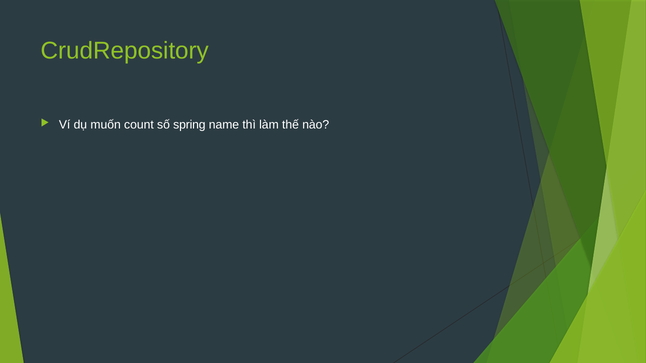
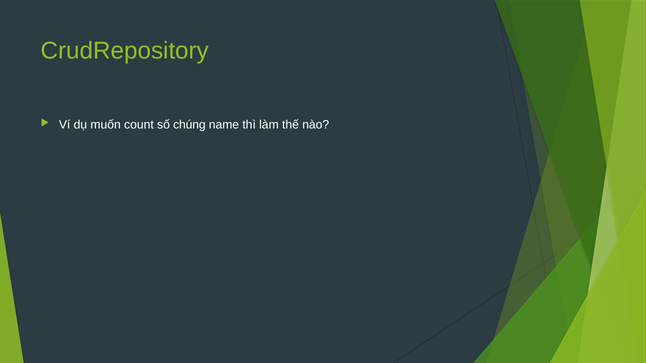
spring: spring -> chúng
